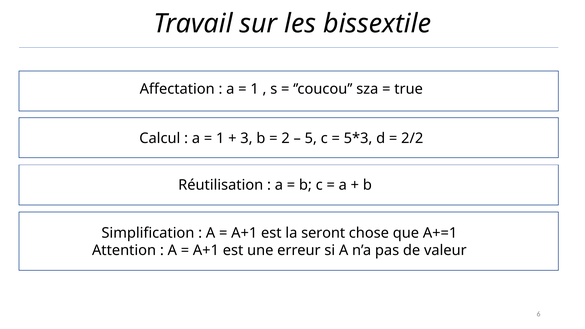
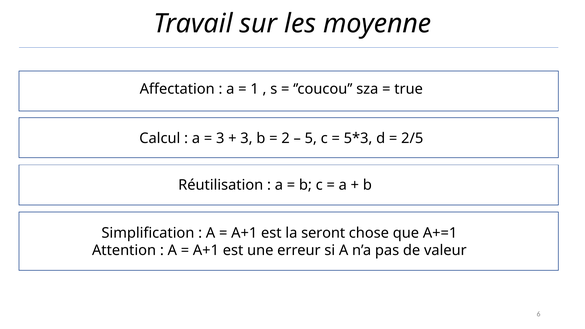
bissextile: bissextile -> moyenne
1 at (220, 138): 1 -> 3
2/2: 2/2 -> 2/5
